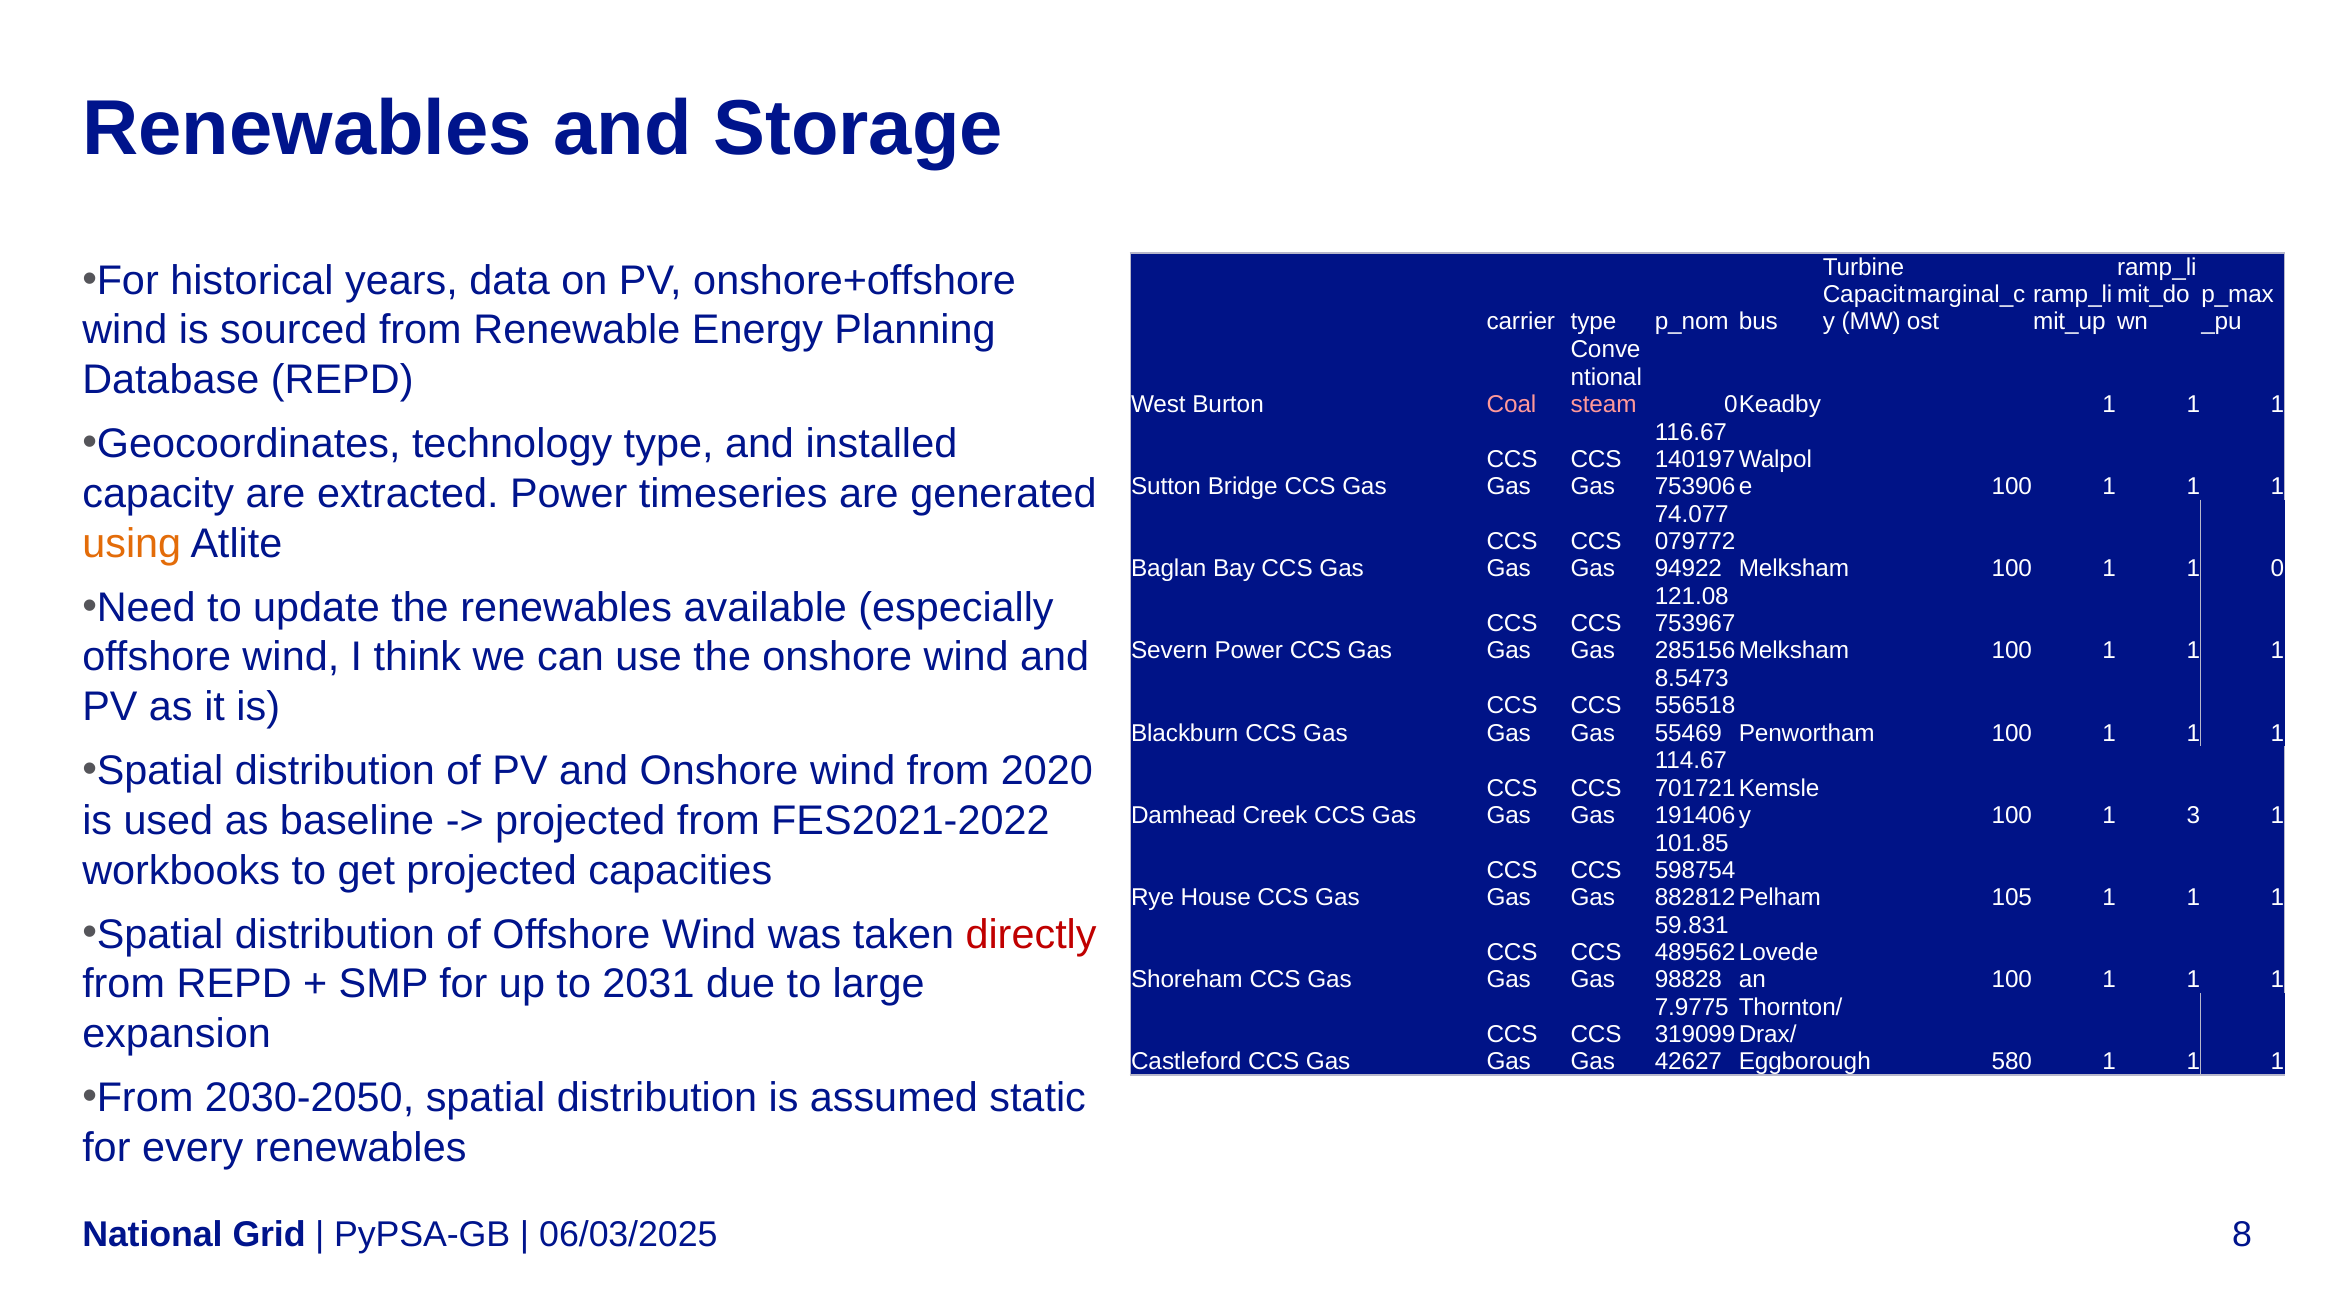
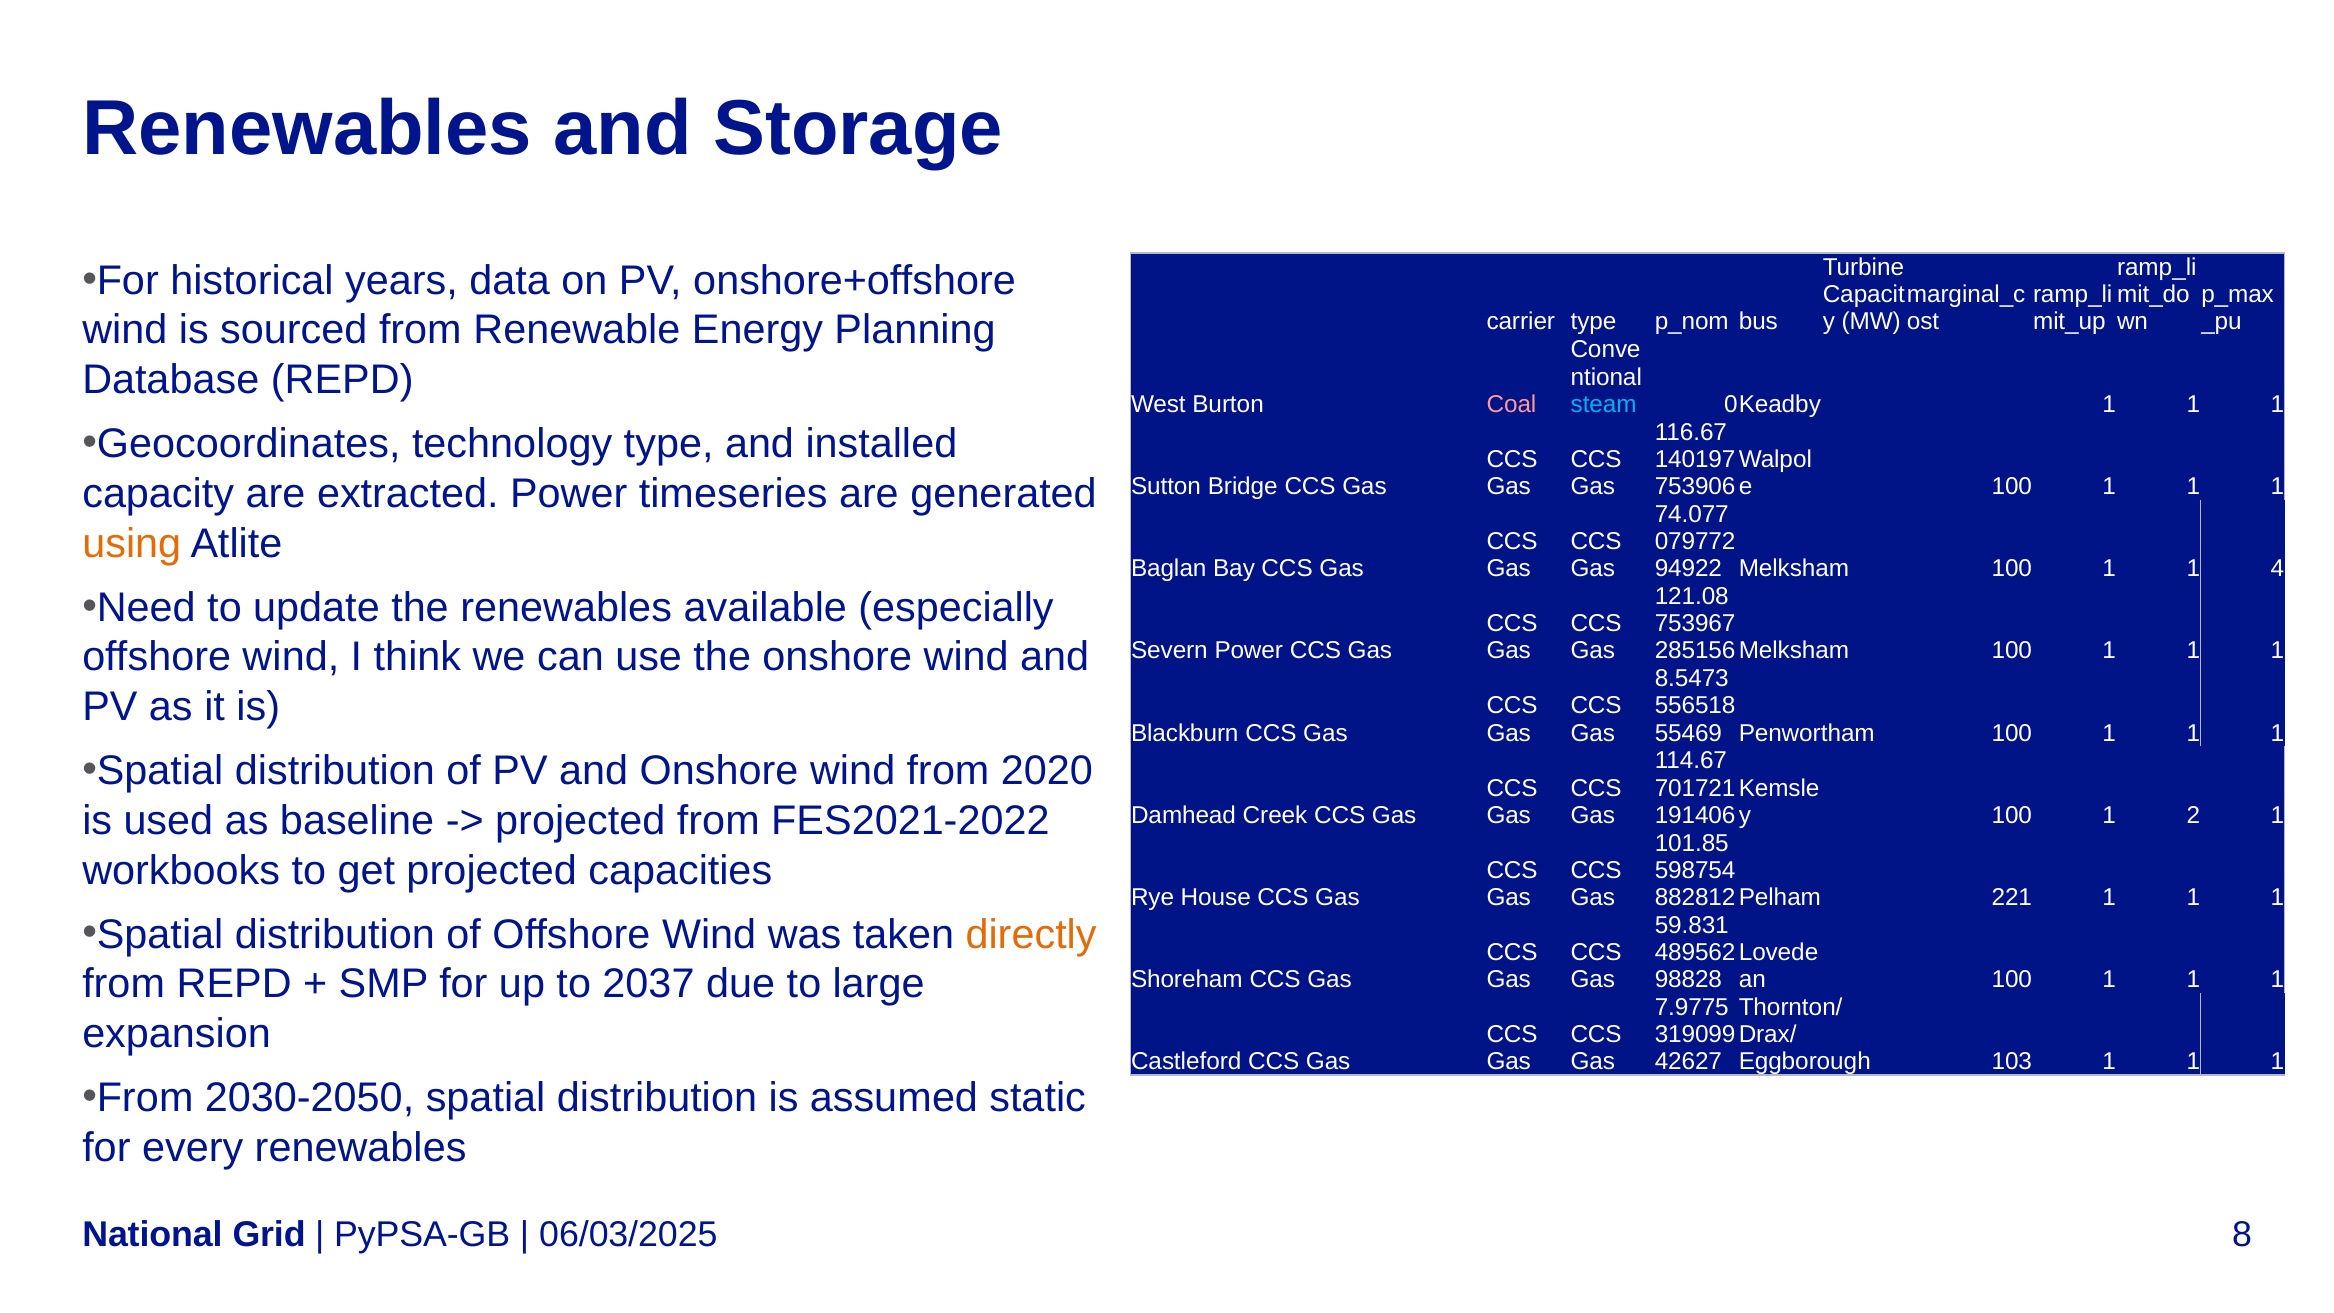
steam colour: pink -> light blue
0: 0 -> 4
3: 3 -> 2
105: 105 -> 221
directly colour: red -> orange
2031: 2031 -> 2037
580: 580 -> 103
